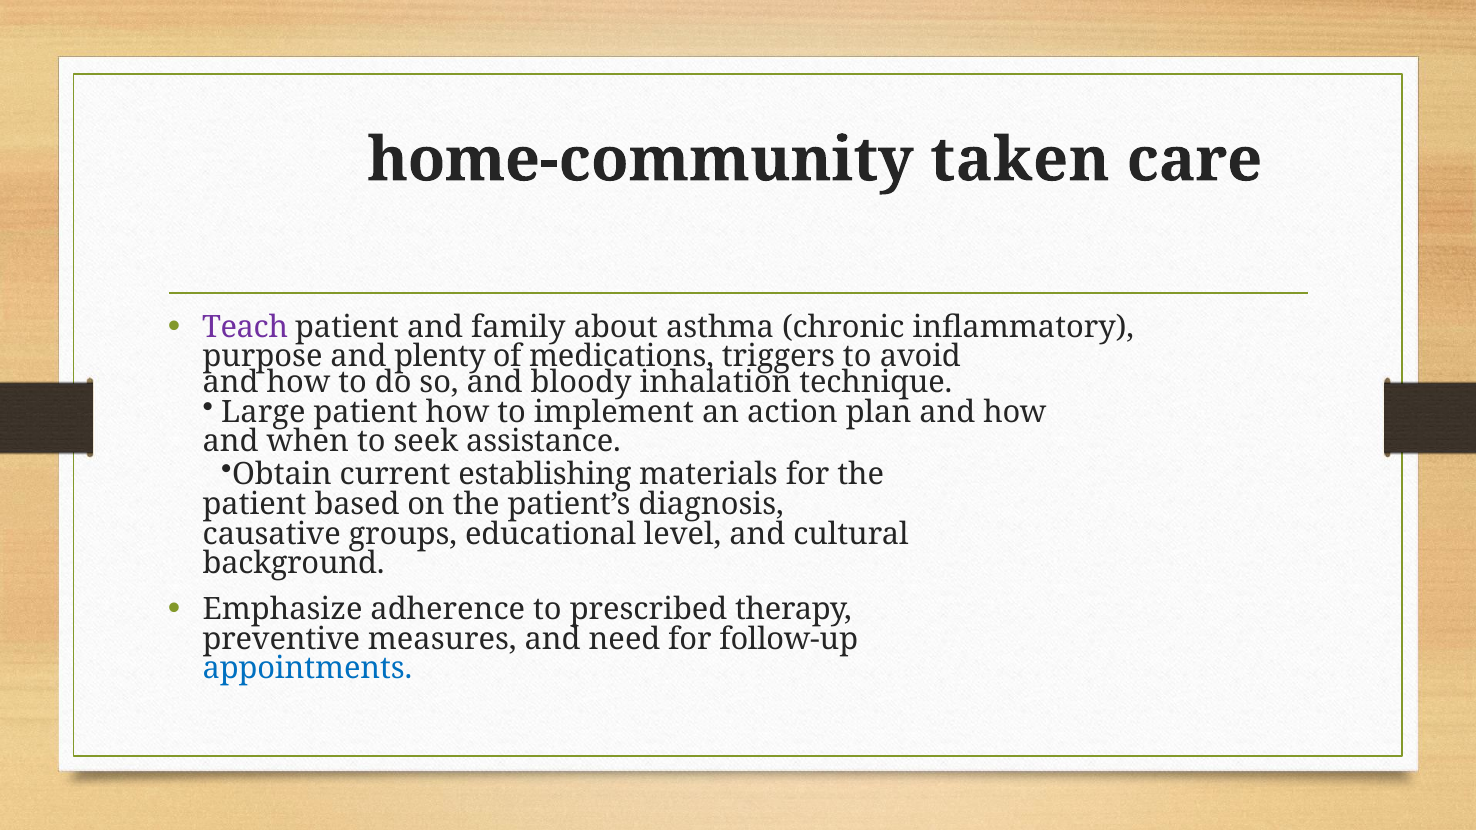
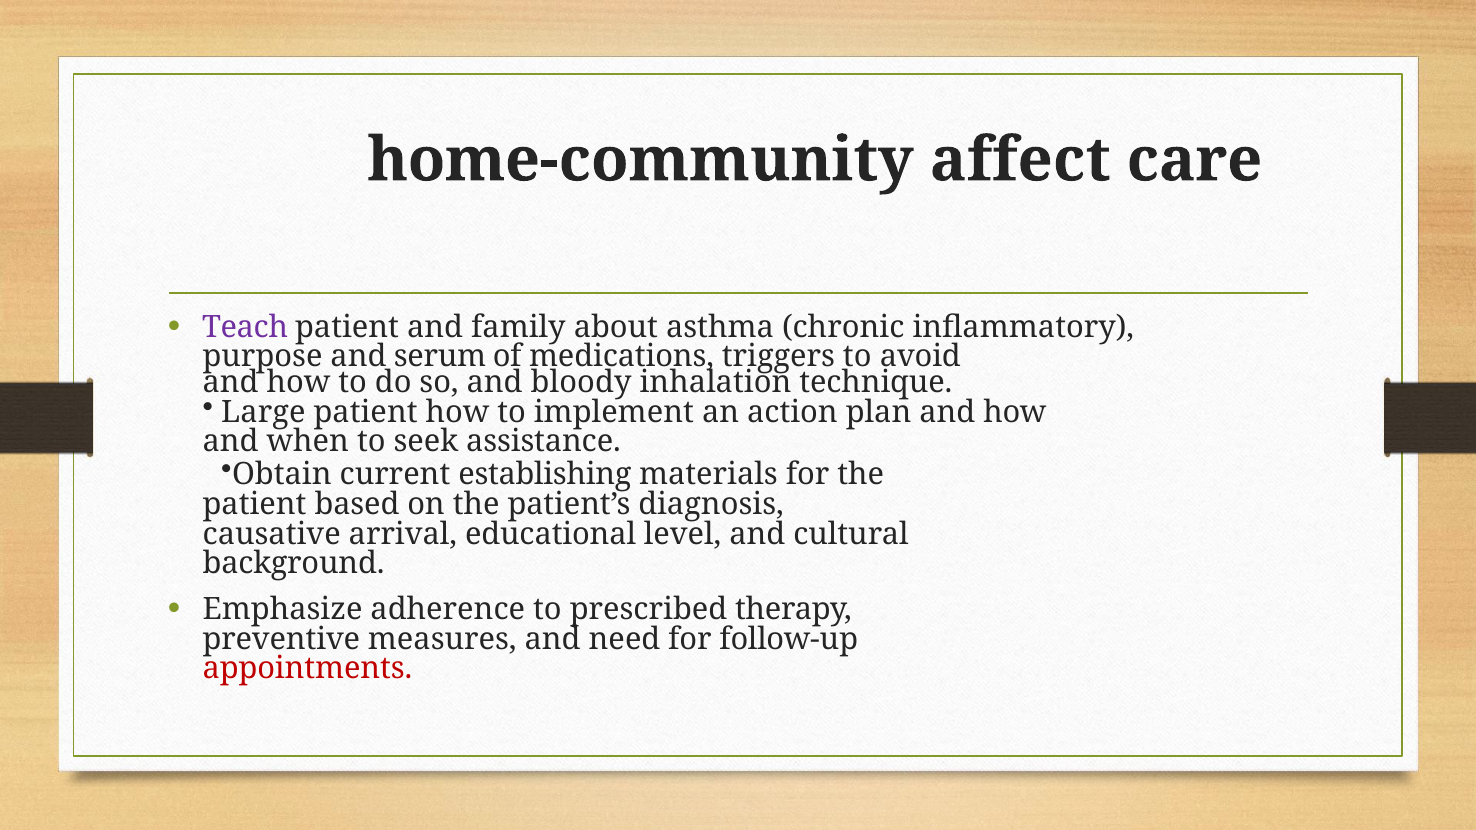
taken: taken -> affect
plenty: plenty -> serum
groups: groups -> arrival
appointments colour: blue -> red
